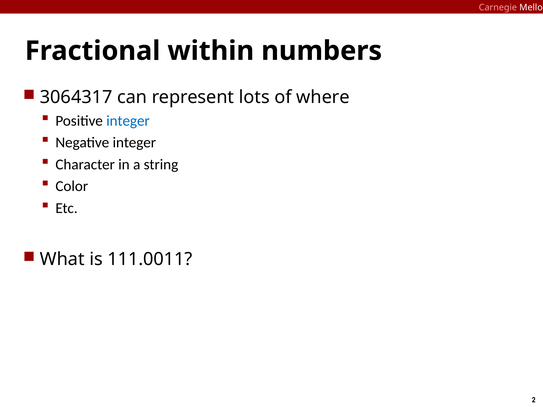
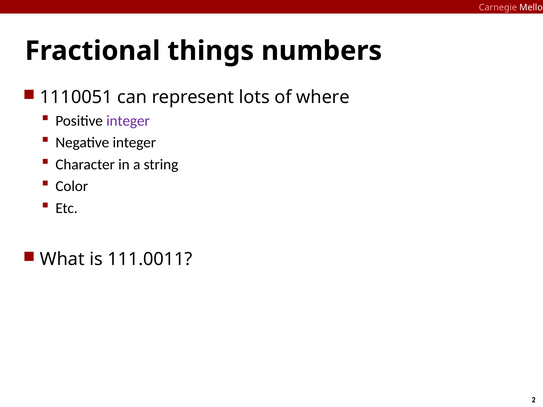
within: within -> things
3064317: 3064317 -> 1110051
integer at (128, 121) colour: blue -> purple
